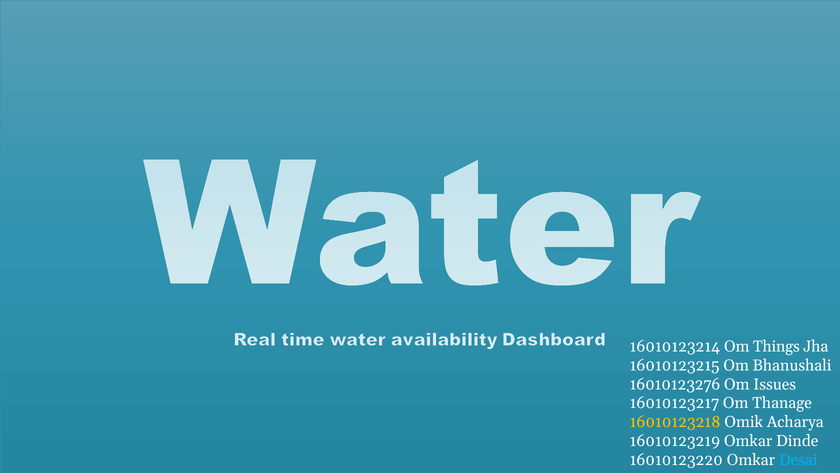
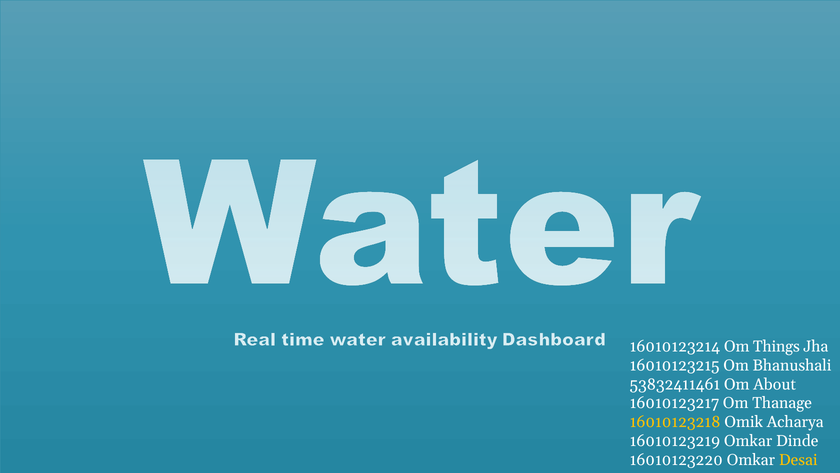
16010123276: 16010123276 -> 53832411461
Issues: Issues -> About
Desai colour: light blue -> yellow
